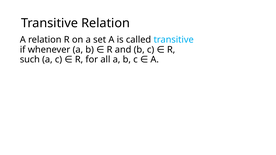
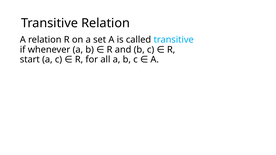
such: such -> start
